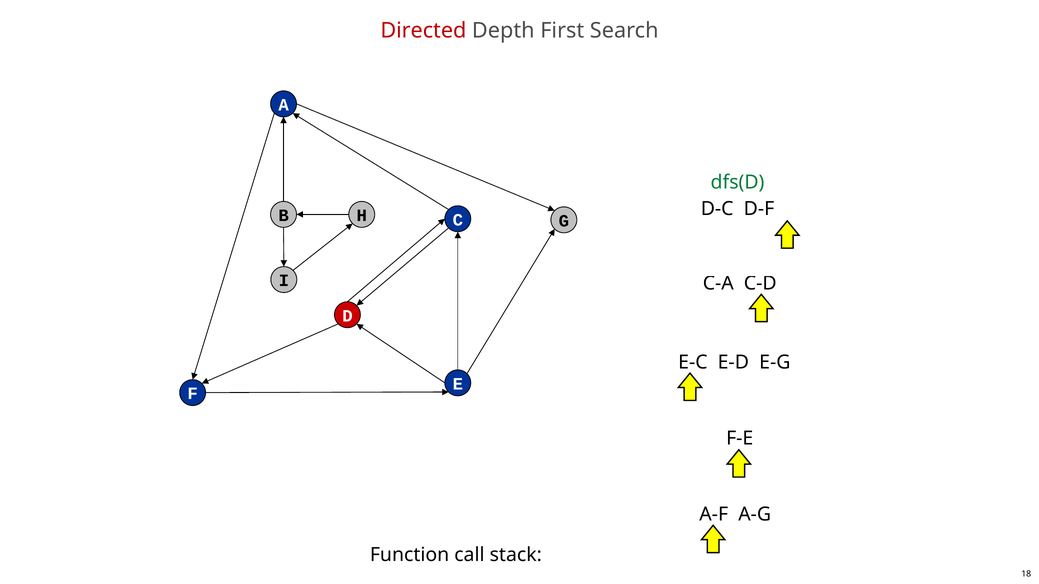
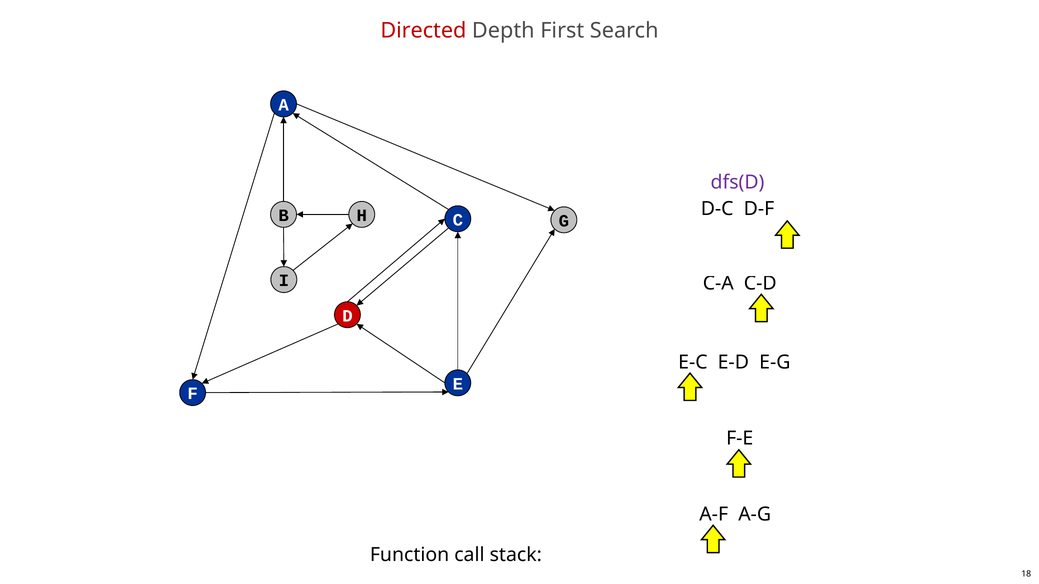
dfs(D colour: green -> purple
